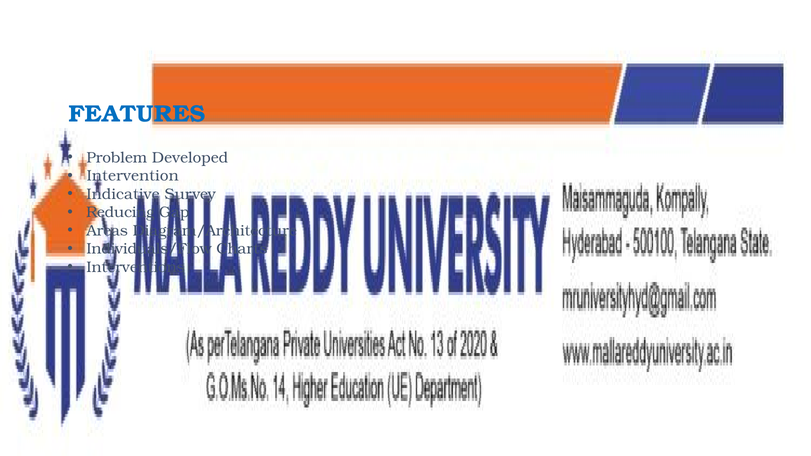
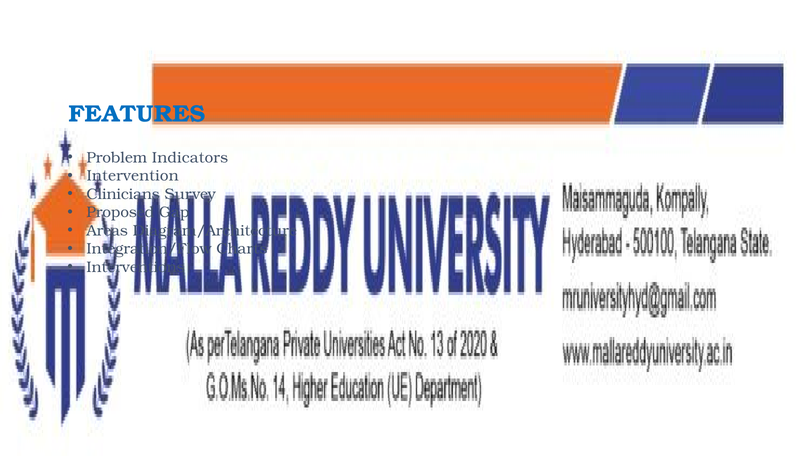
Developed: Developed -> Indicators
Indicative: Indicative -> Clinicians
Reducing: Reducing -> Proposed
Individuals/Flow: Individuals/Flow -> Integration/Flow
